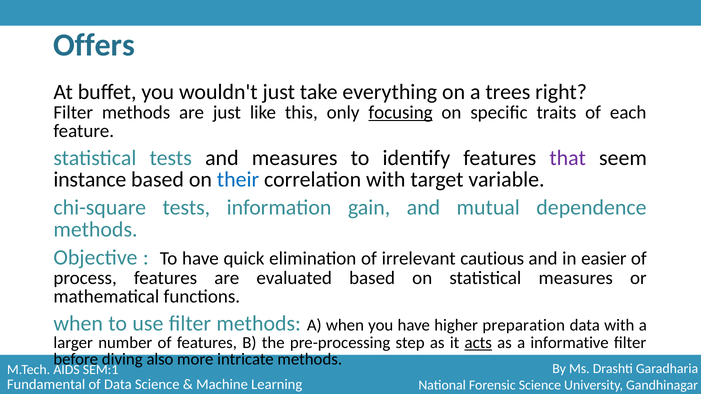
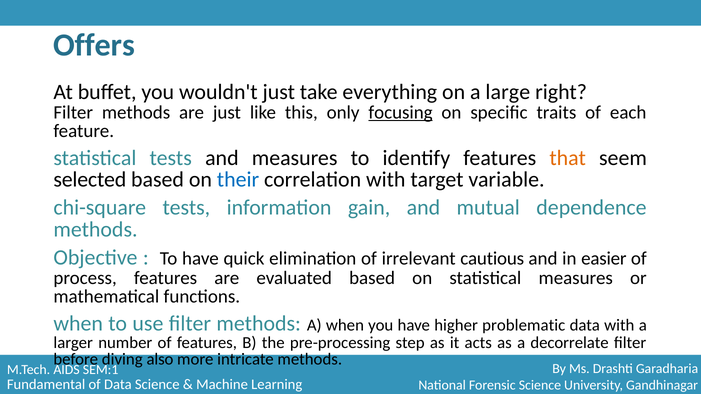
trees: trees -> large
that colour: purple -> orange
instance: instance -> selected
preparation: preparation -> problematic
acts underline: present -> none
informative: informative -> decorrelate
